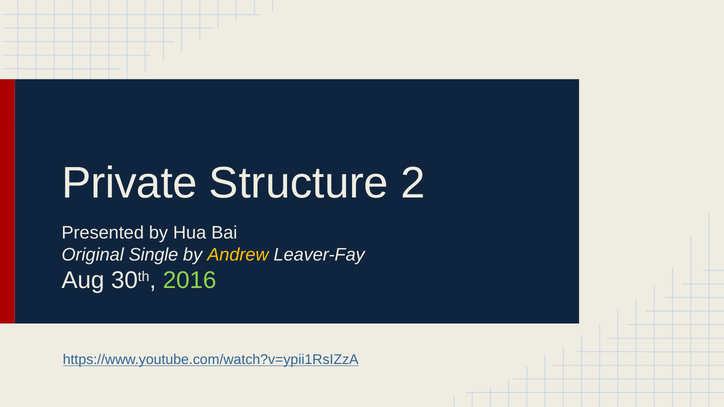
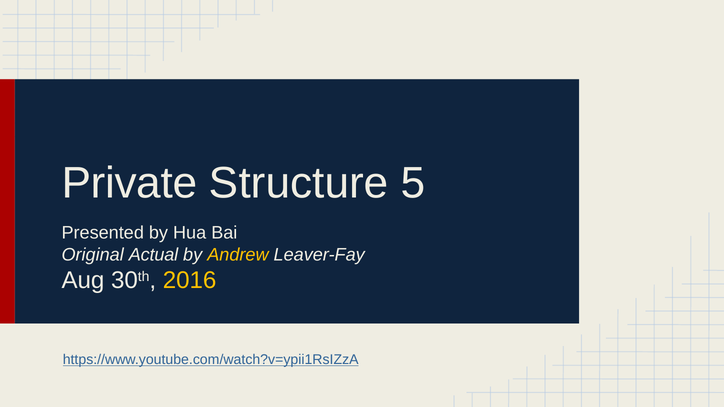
2: 2 -> 5
Single: Single -> Actual
2016 colour: light green -> yellow
